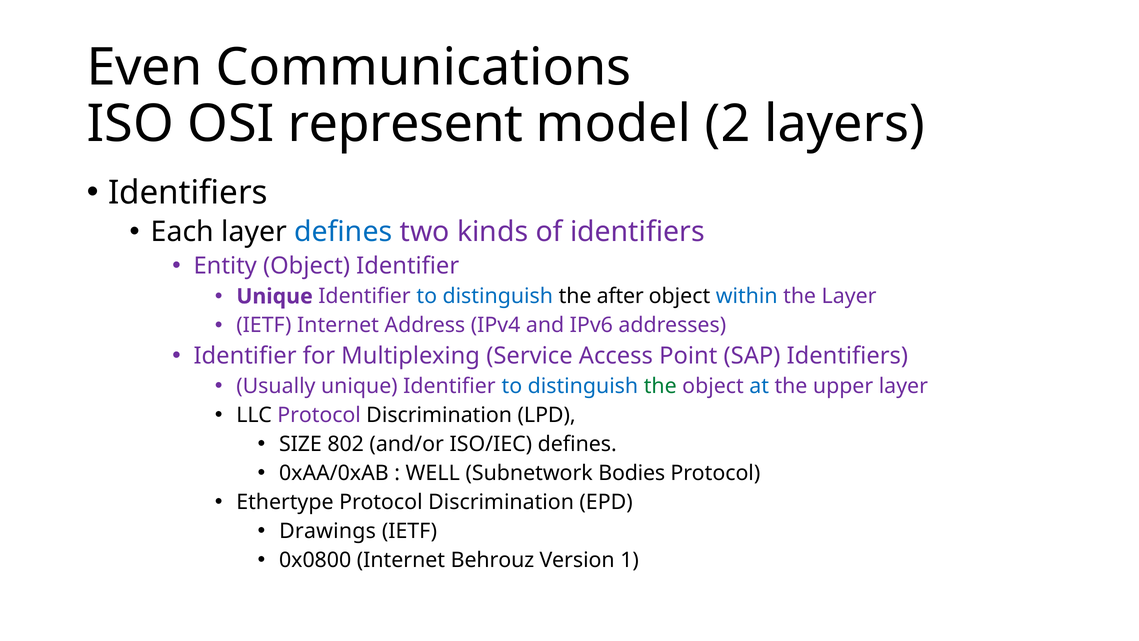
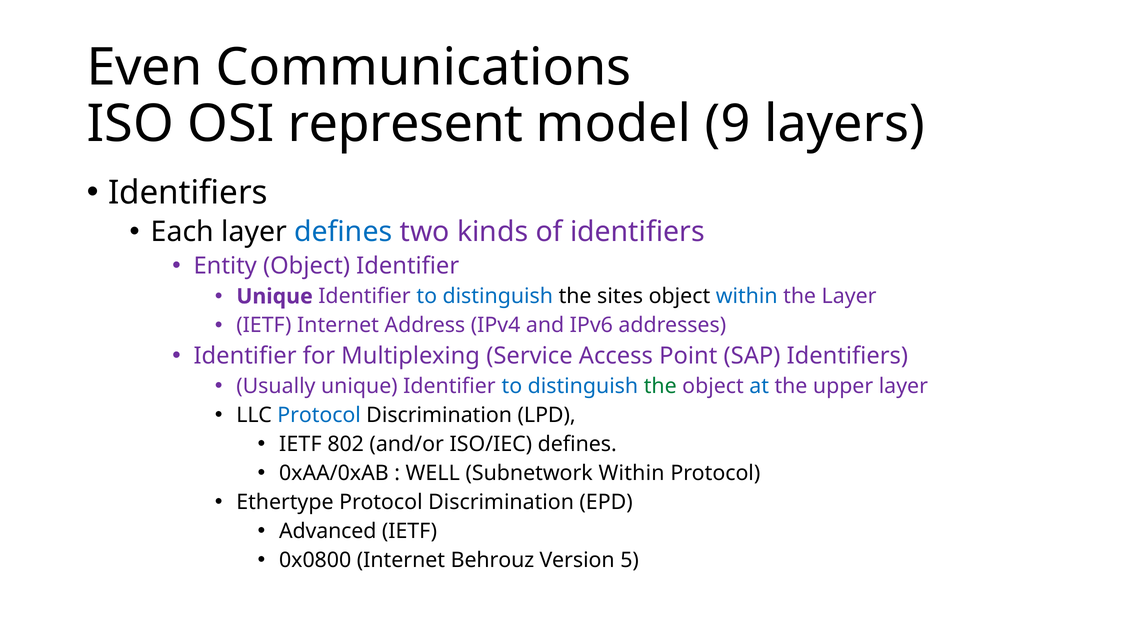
2: 2 -> 9
after: after -> sites
Protocol at (319, 415) colour: purple -> blue
SIZE at (300, 444): SIZE -> IETF
Subnetwork Bodies: Bodies -> Within
Drawings: Drawings -> Advanced
1: 1 -> 5
